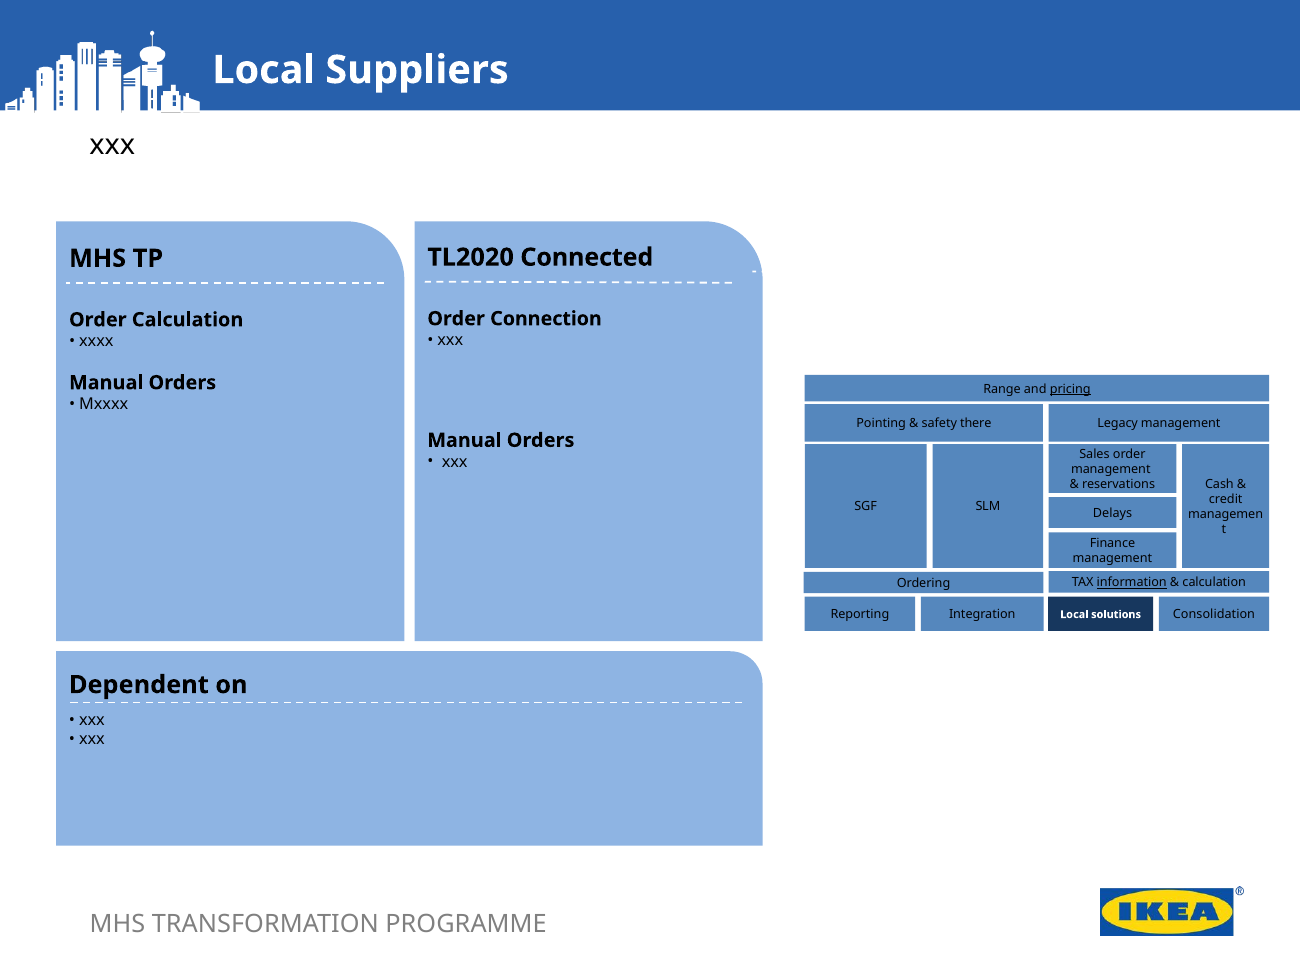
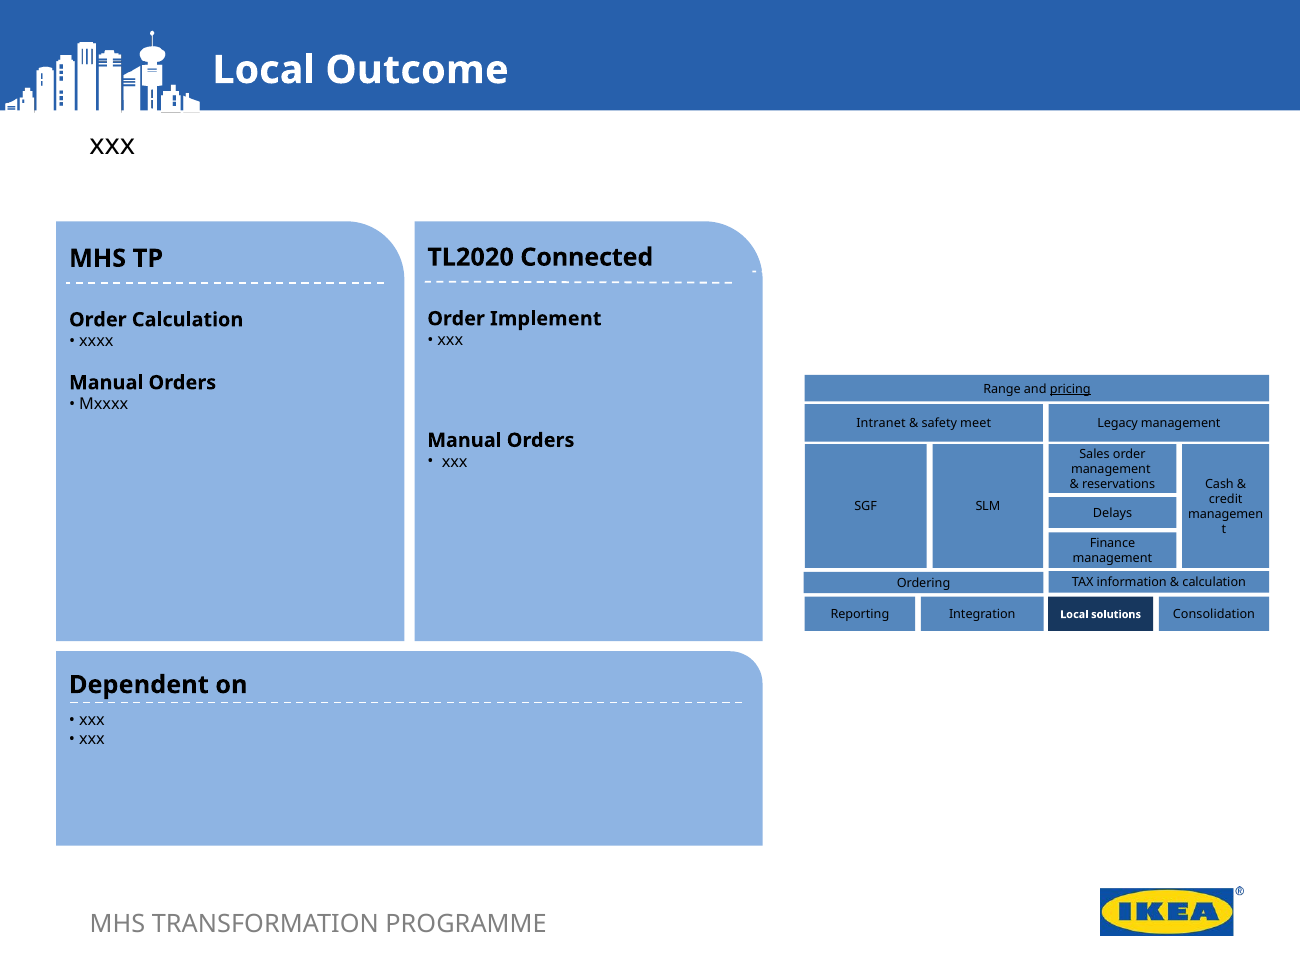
Suppliers: Suppliers -> Outcome
Connection: Connection -> Implement
Pointing: Pointing -> Intranet
there: there -> meet
information underline: present -> none
